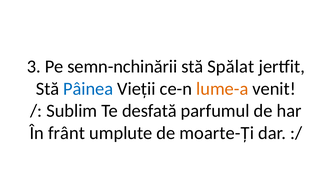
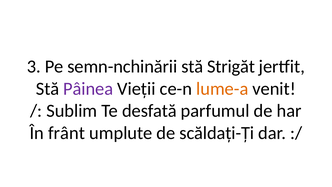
Spălat: Spălat -> Strigăt
Pâinea colour: blue -> purple
moarte-Ți: moarte-Ți -> scăldați-Ți
